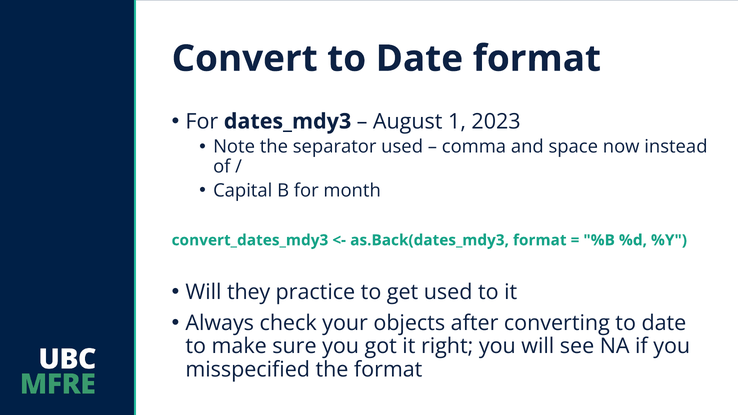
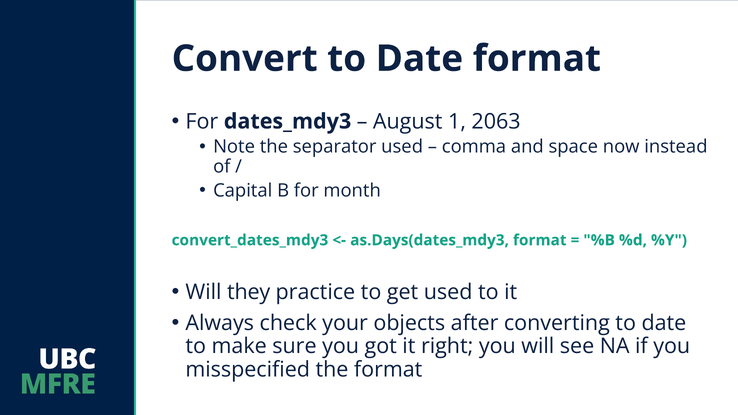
2023: 2023 -> 2063
as.Back(dates_mdy3: as.Back(dates_mdy3 -> as.Days(dates_mdy3
